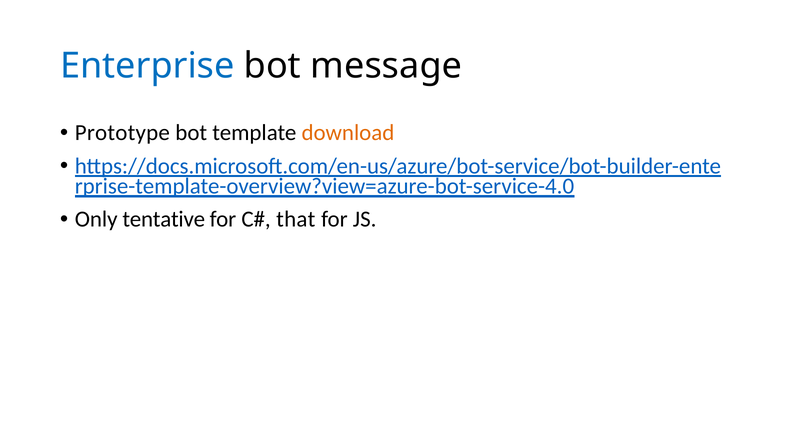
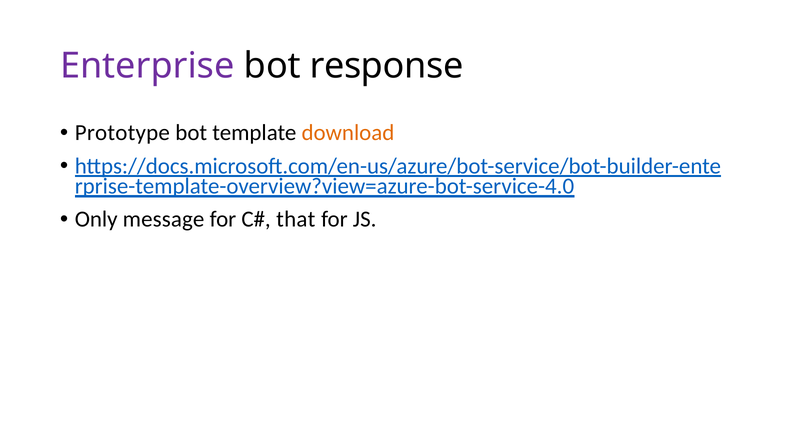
Enterprise colour: blue -> purple
message: message -> response
tentative: tentative -> message
